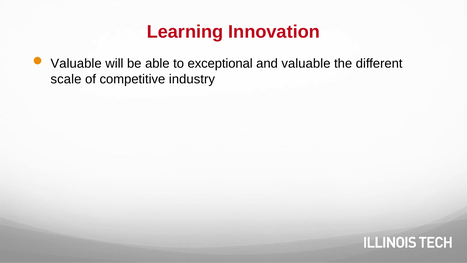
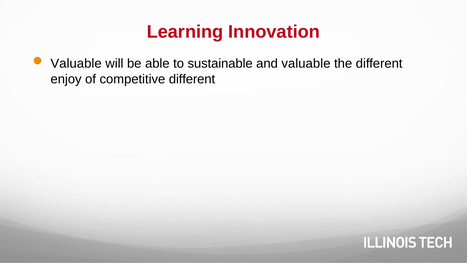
exceptional: exceptional -> sustainable
scale: scale -> enjoy
competitive industry: industry -> different
